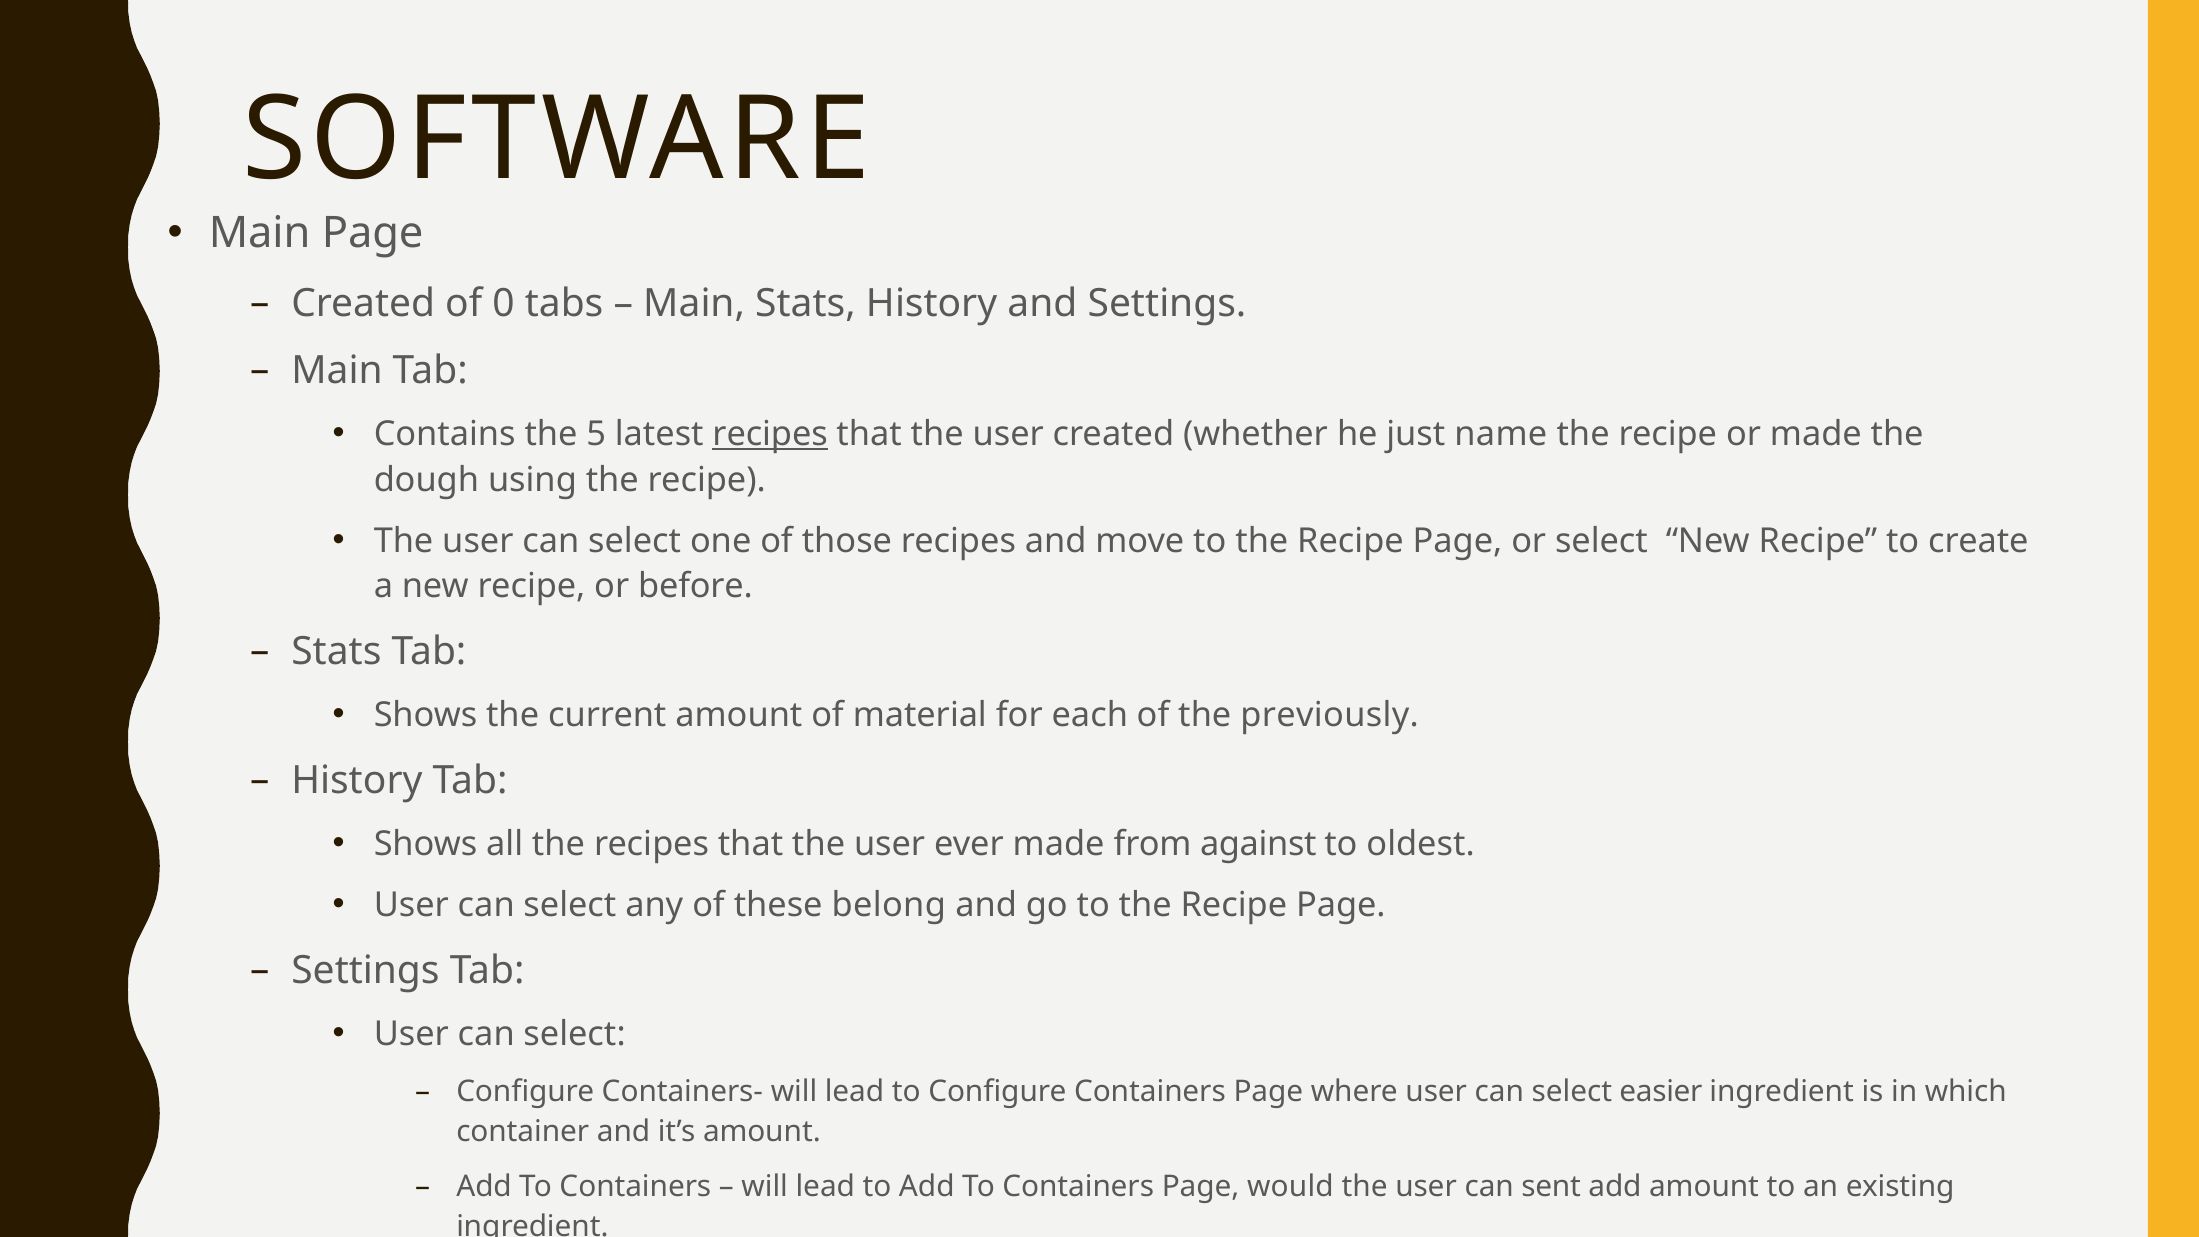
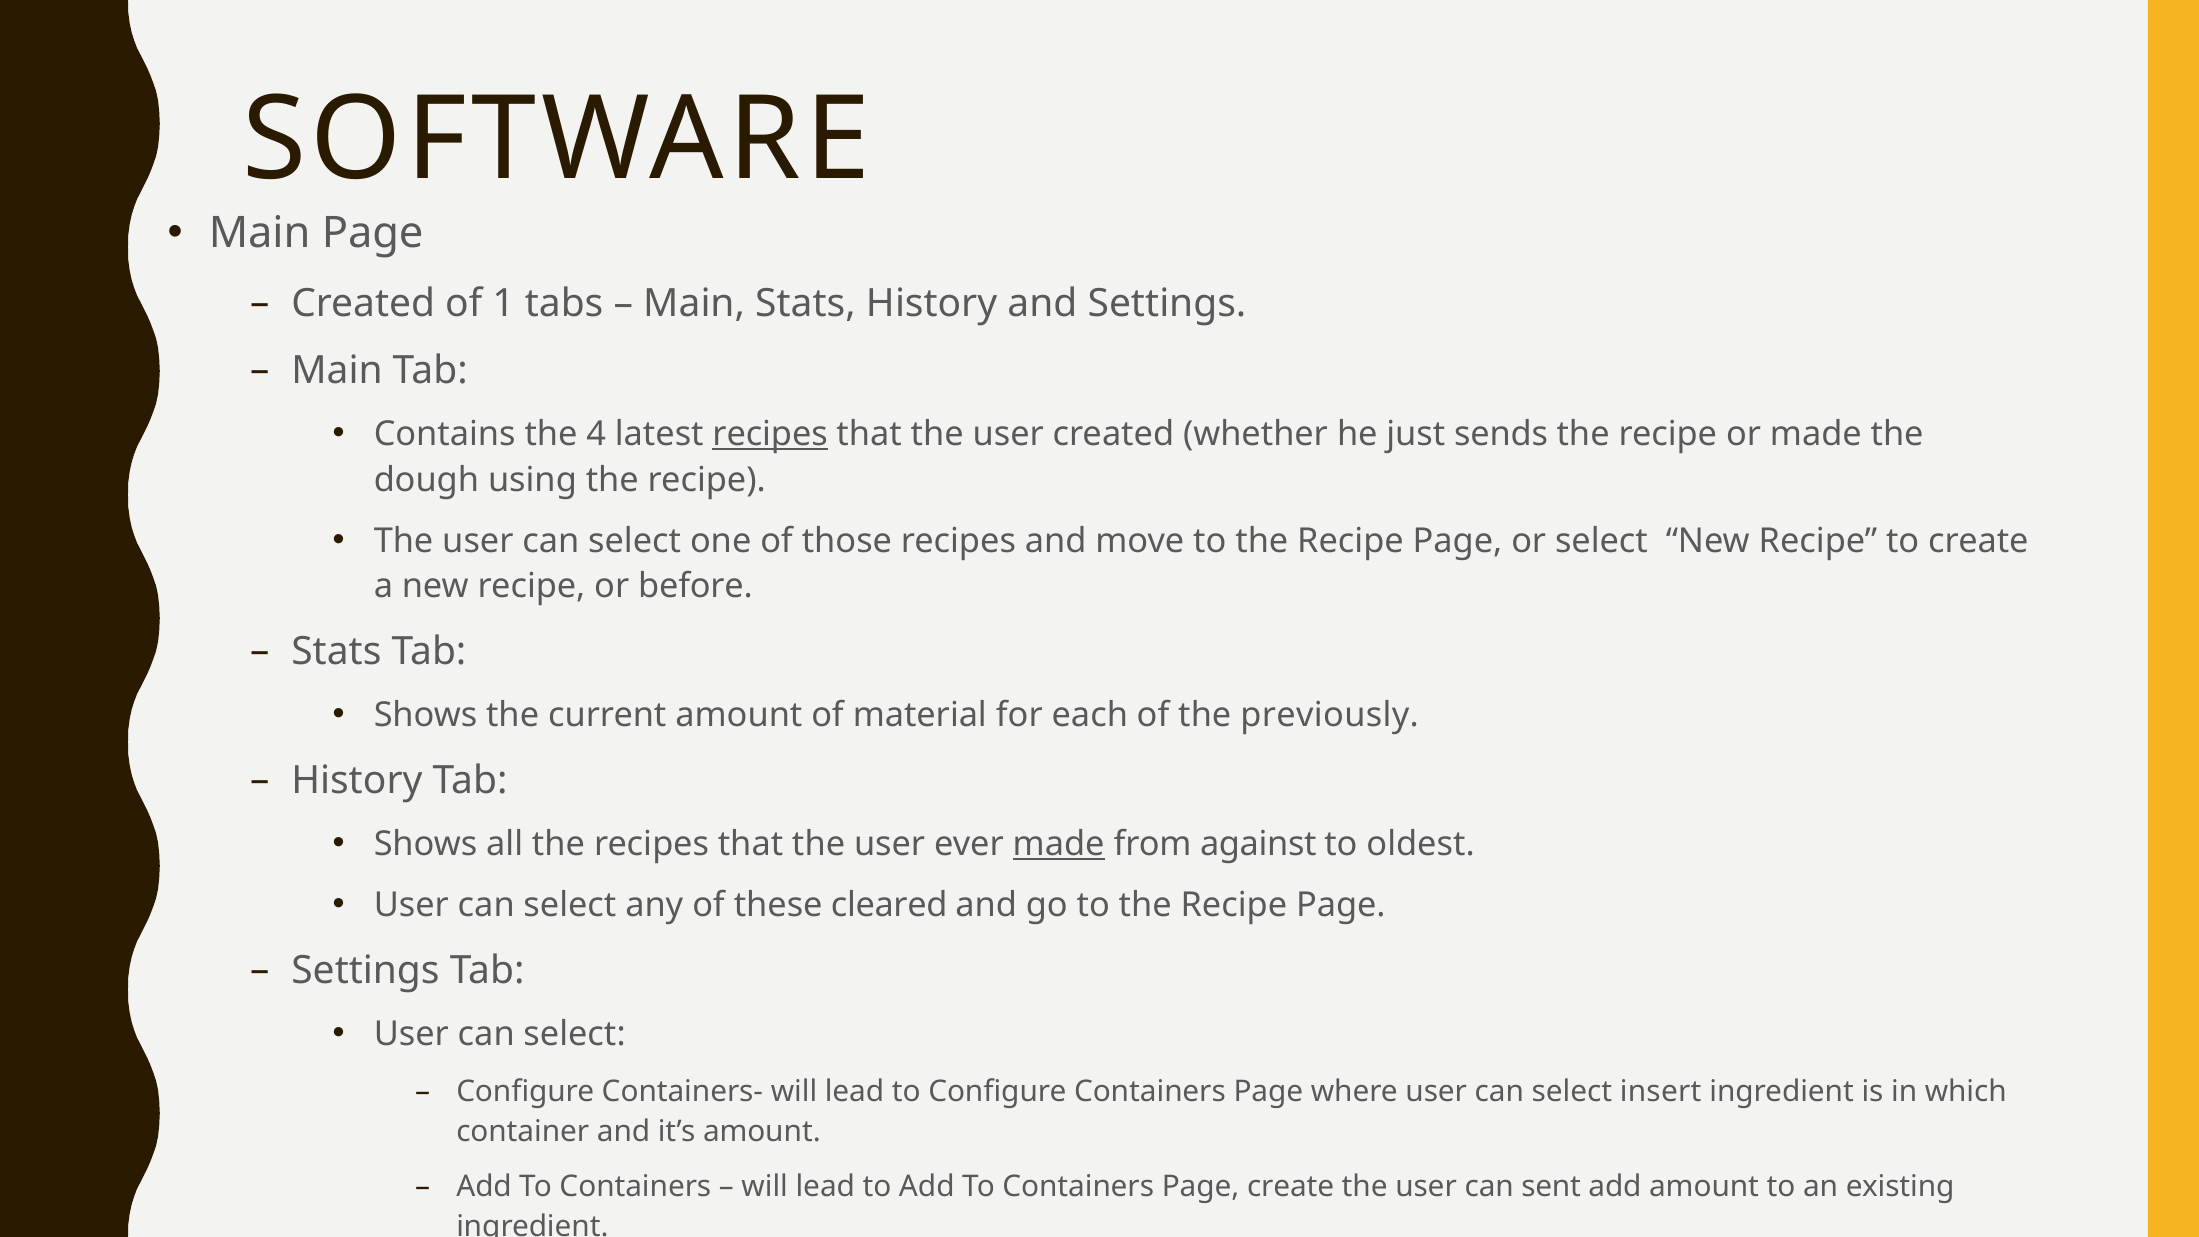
0: 0 -> 1
5: 5 -> 4
name: name -> sends
made at (1059, 844) underline: none -> present
belong: belong -> cleared
easier: easier -> insert
Page would: would -> create
